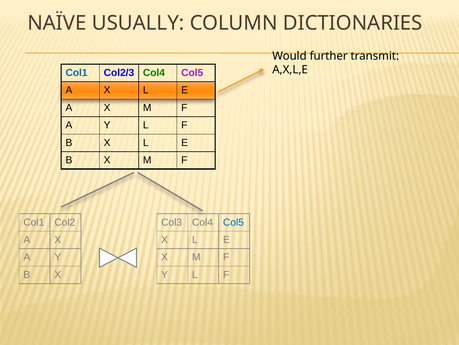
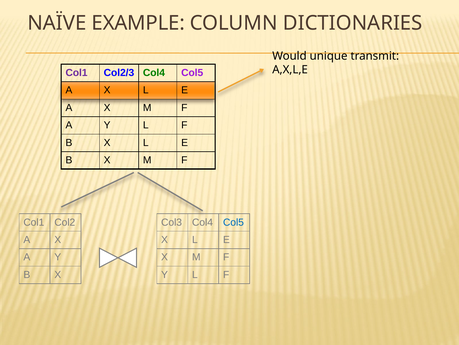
USUALLY: USUALLY -> EXAMPLE
further: further -> unique
Col1 at (77, 73) colour: blue -> purple
